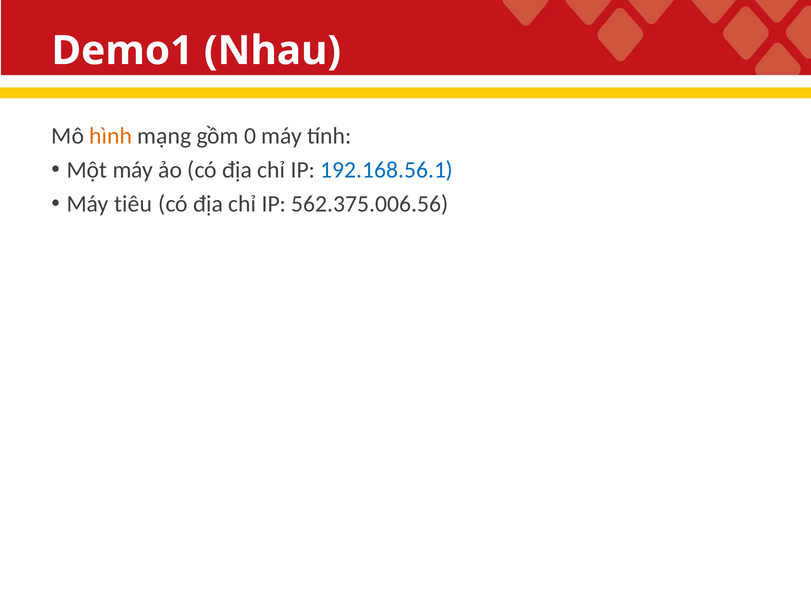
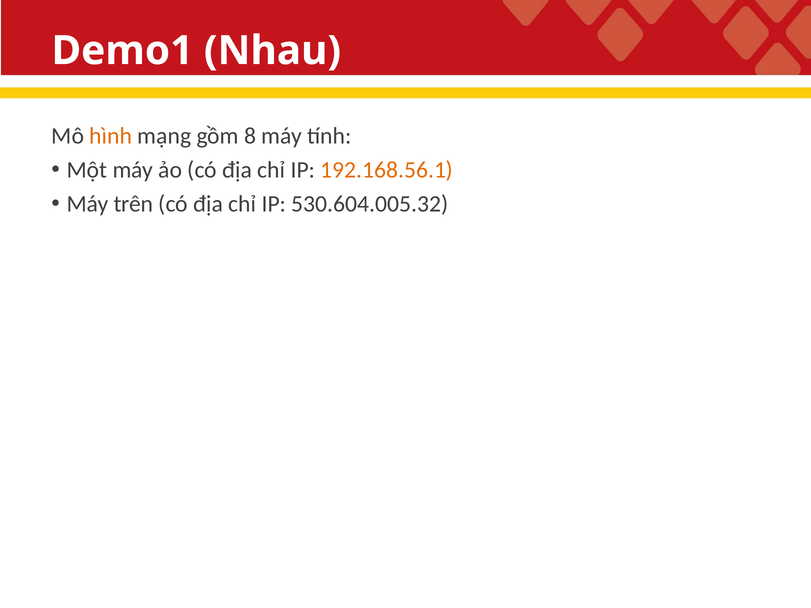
0: 0 -> 8
192.168.56.1 colour: blue -> orange
tiêu: tiêu -> trên
562.375.006.56: 562.375.006.56 -> 530.604.005.32
